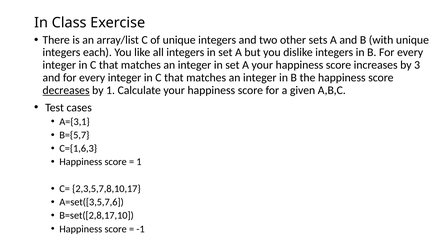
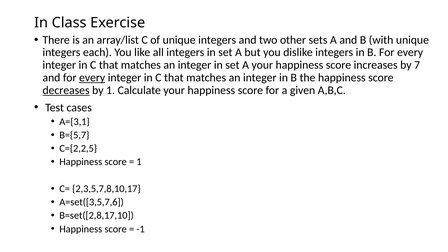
3: 3 -> 7
every at (92, 78) underline: none -> present
C={1,6,3: C={1,6,3 -> C={2,2,5
